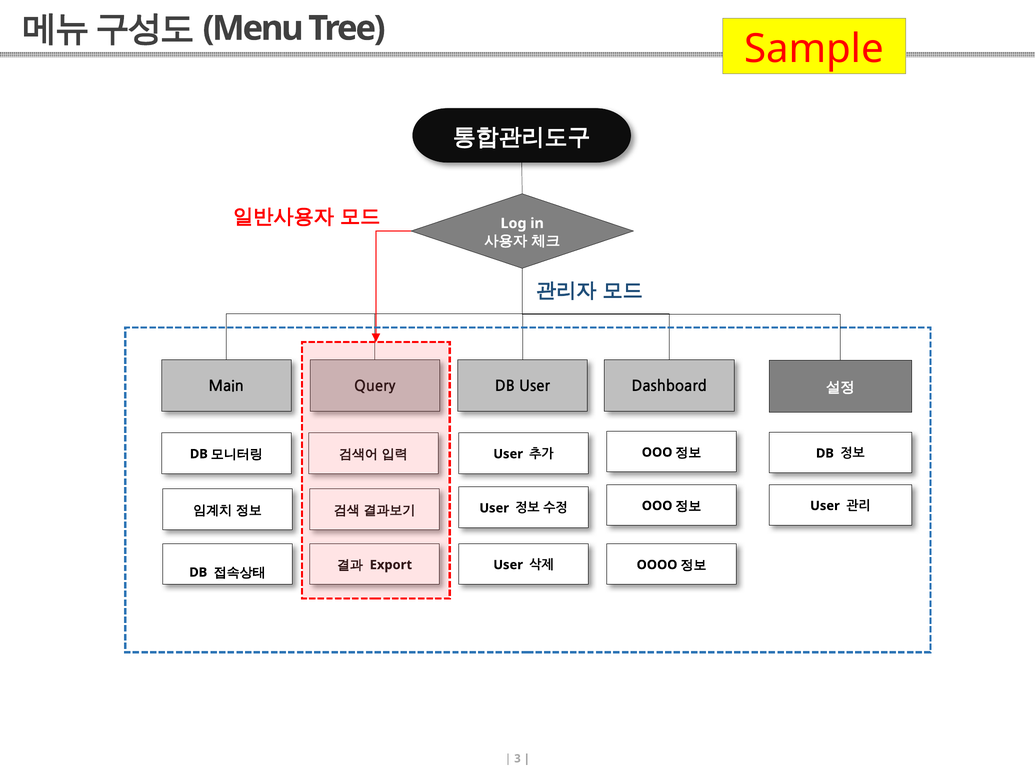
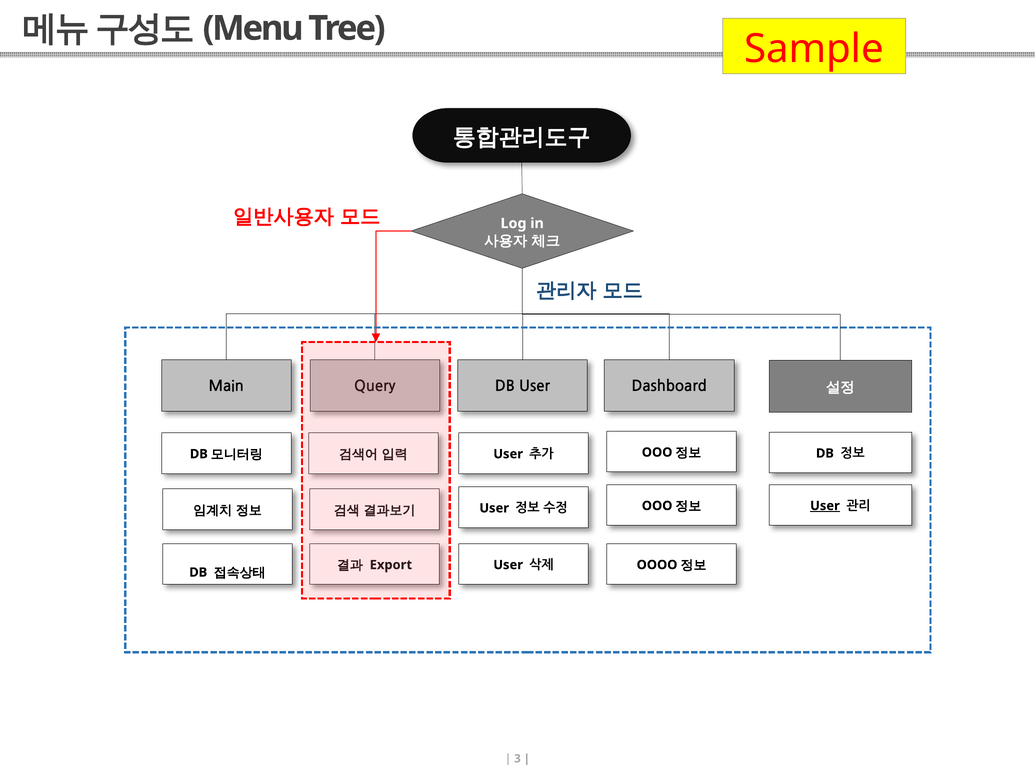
User at (825, 506) underline: none -> present
